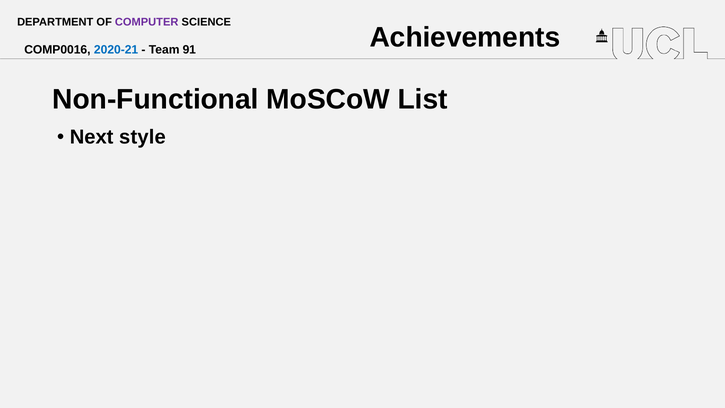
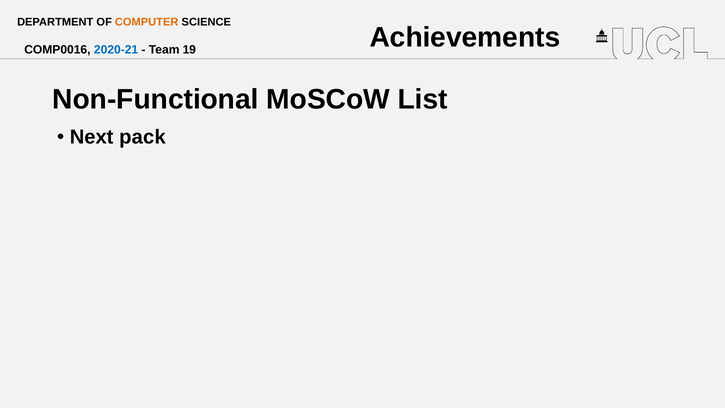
COMPUTER colour: purple -> orange
91: 91 -> 19
style: style -> pack
